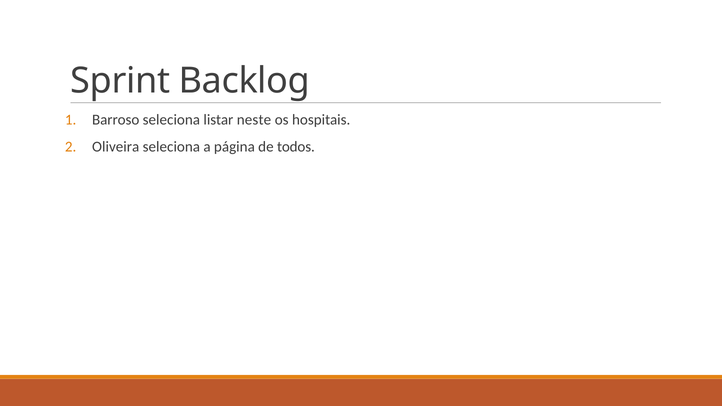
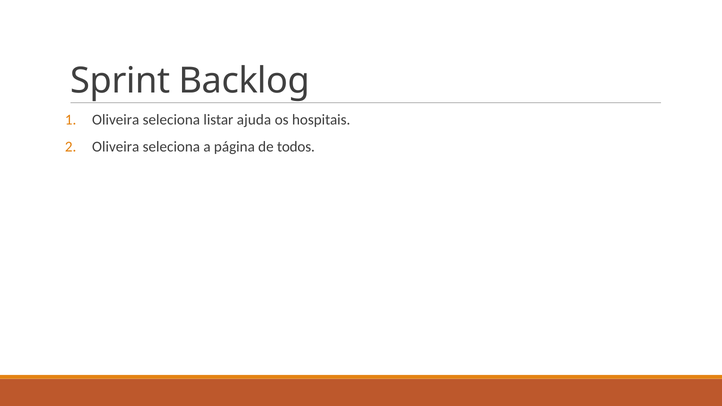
Barroso at (116, 120): Barroso -> Oliveira
neste: neste -> ajuda
